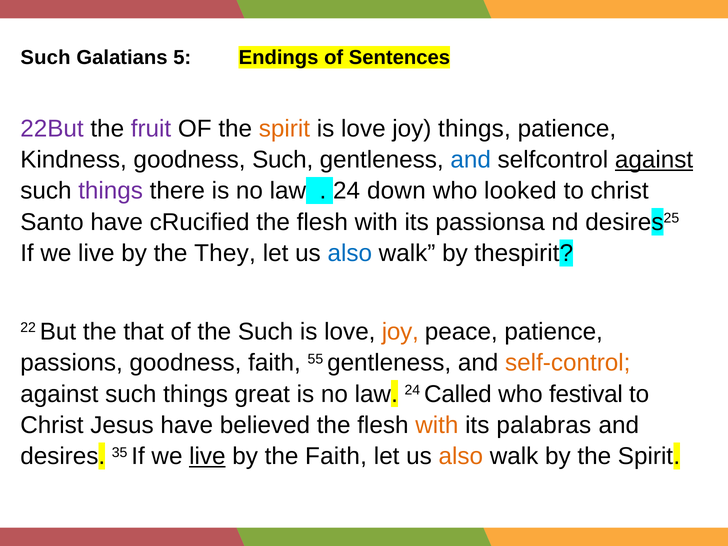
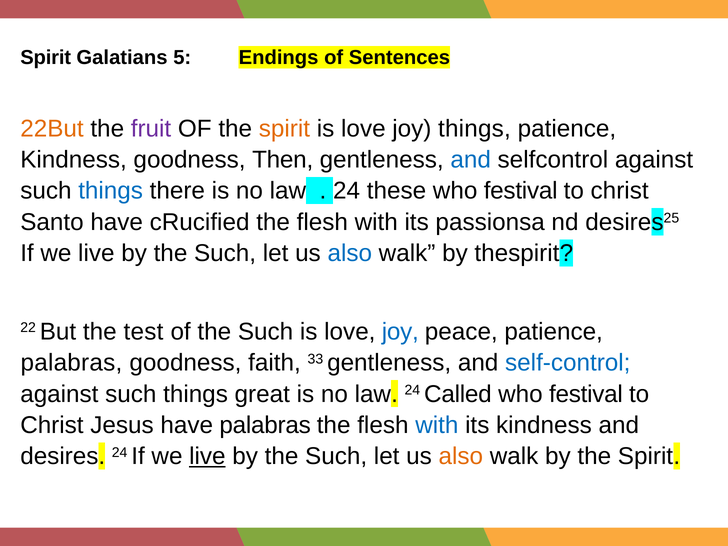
Such at (45, 57): Such -> Spirit
22But colour: purple -> orange
goodness Such: Such -> Then
against at (654, 160) underline: present -> none
things at (111, 191) colour: purple -> blue
down: down -> these
looked at (520, 191): looked -> festival
They at (225, 253): They -> Such
that: that -> test
joy at (400, 332) colour: orange -> blue
passions at (72, 363): passions -> palabras
55: 55 -> 33
self-control colour: orange -> blue
have believed: believed -> palabras
with at (437, 425) colour: orange -> blue
its palabras: palabras -> kindness
desires 35: 35 -> 24
Faith at (336, 456): Faith -> Such
